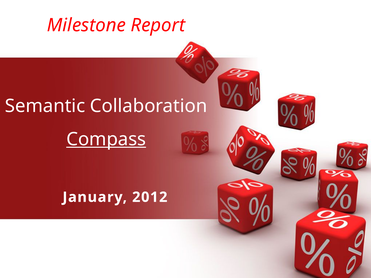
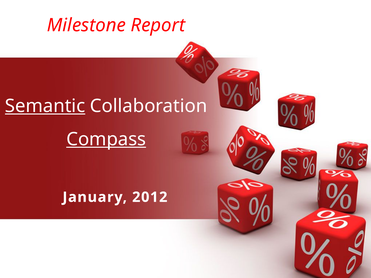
Semantic underline: none -> present
